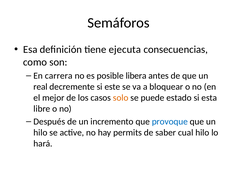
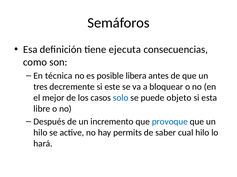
carrera: carrera -> técnica
real: real -> tres
solo colour: orange -> blue
estado: estado -> objeto
